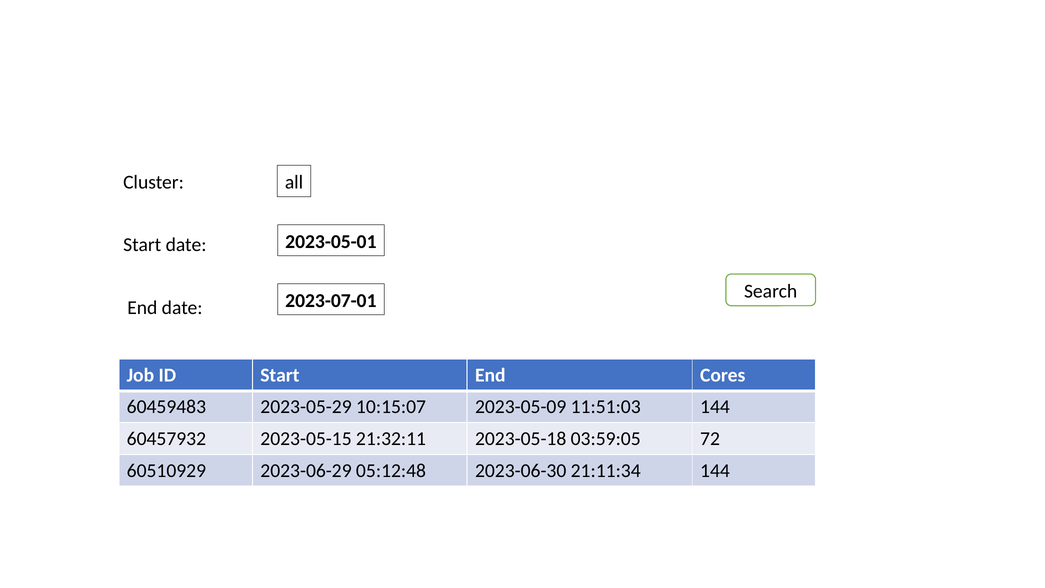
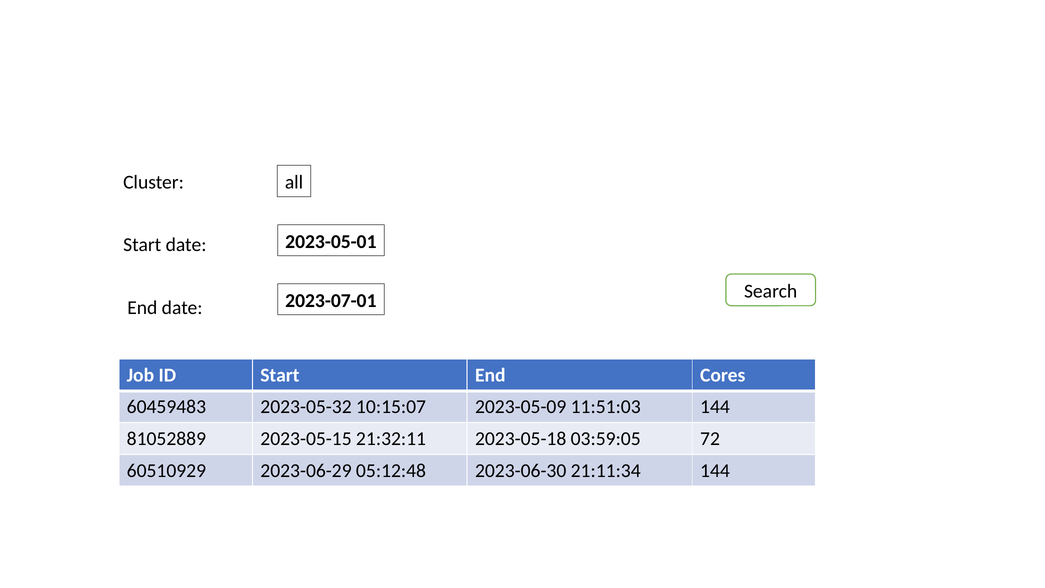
2023-05-29: 2023-05-29 -> 2023-05-32
60457932: 60457932 -> 81052889
